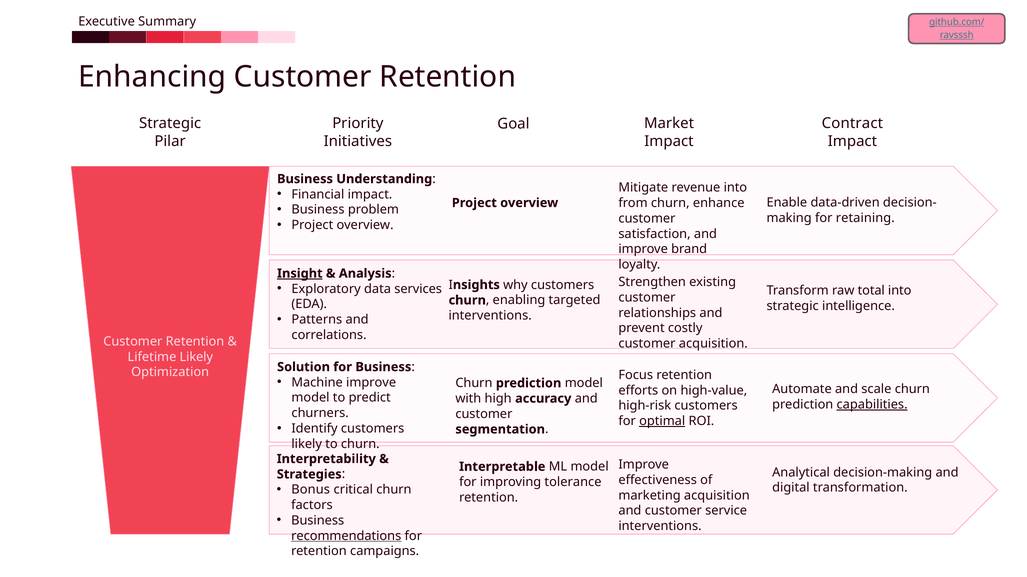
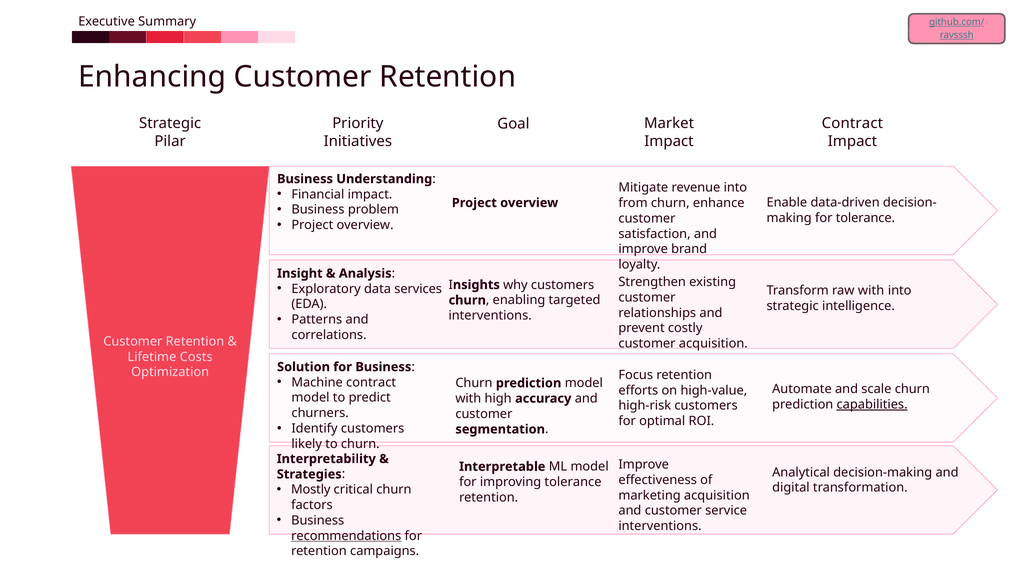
for retaining: retaining -> tolerance
Insight underline: present -> none
raw total: total -> with
Lifetime Likely: Likely -> Costs
Machine improve: improve -> contract
optimal underline: present -> none
Bonus: Bonus -> Mostly
